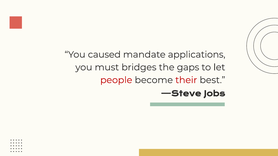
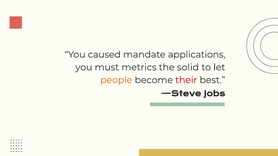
bridges: bridges -> metrics
gaps: gaps -> solid
people colour: red -> orange
